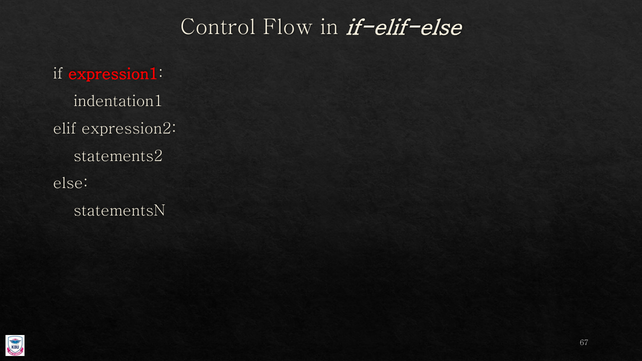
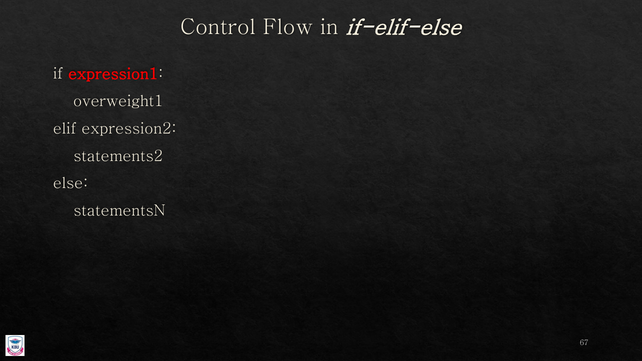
indentation1: indentation1 -> overweight1
